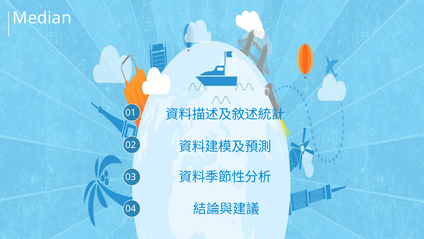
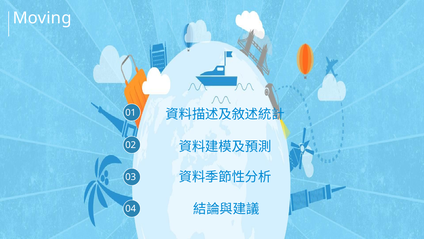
Median: Median -> Moving
